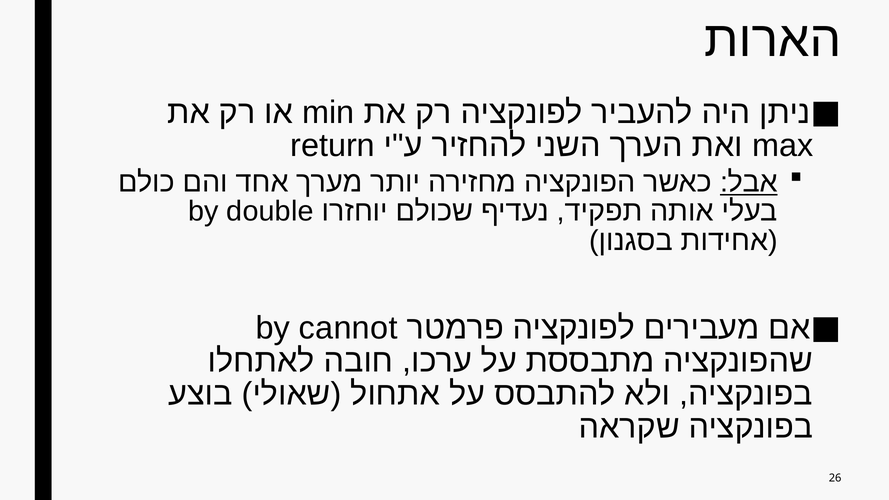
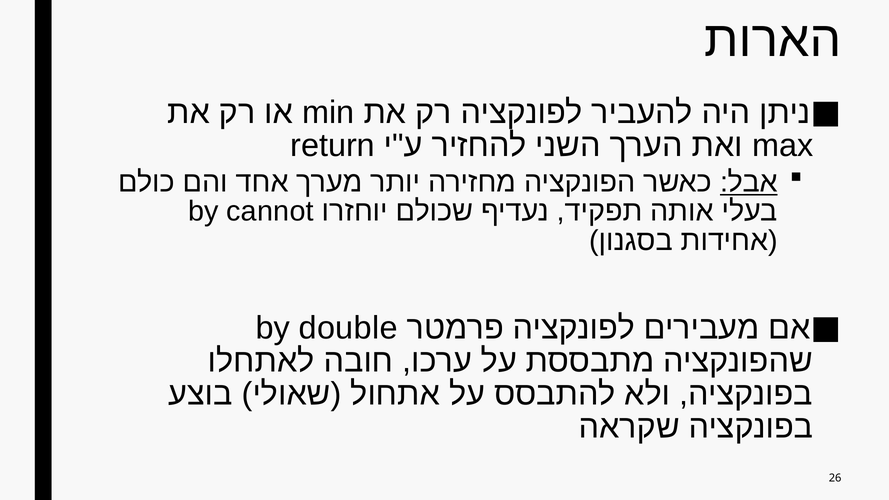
double: double -> cannot
cannot: cannot -> double
